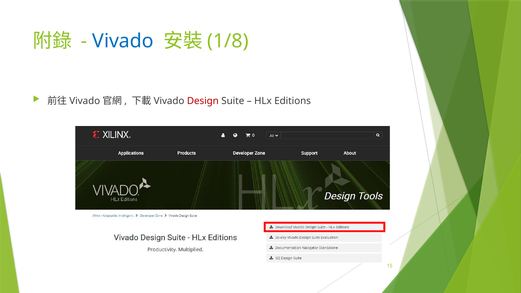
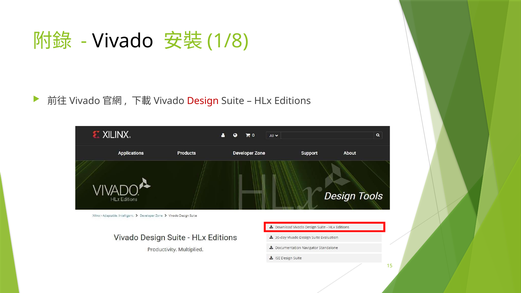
Vivado colour: blue -> black
